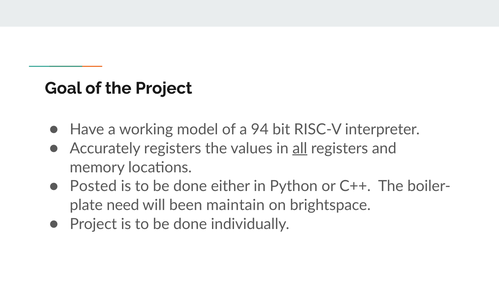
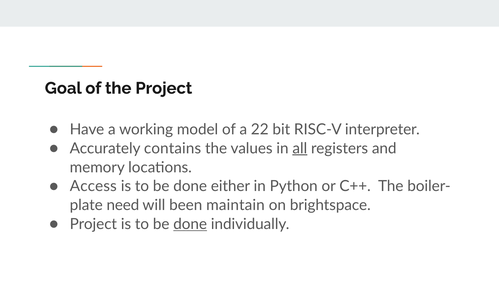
94: 94 -> 22
Accurately registers: registers -> contains
Posted: Posted -> Access
done at (190, 224) underline: none -> present
